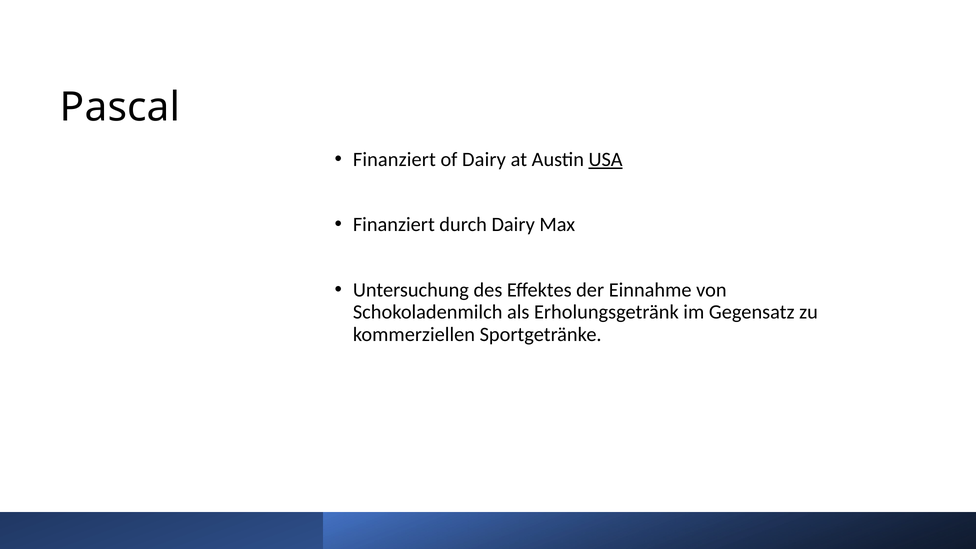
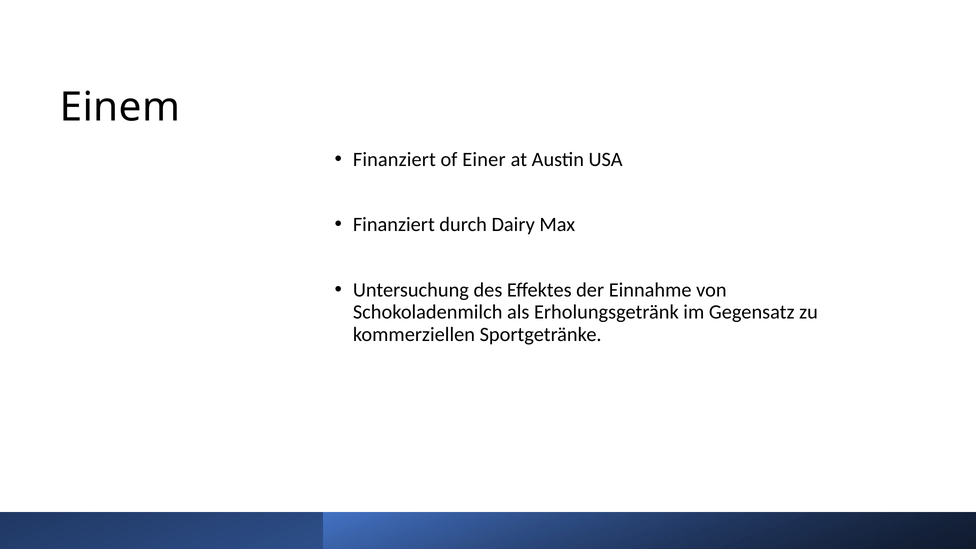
Pascal: Pascal -> Einem
of Dairy: Dairy -> Einer
USA underline: present -> none
